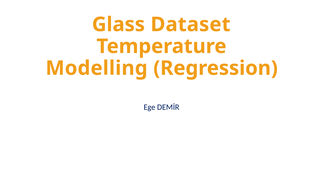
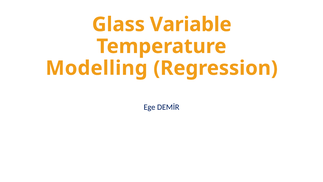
Dataset: Dataset -> Variable
